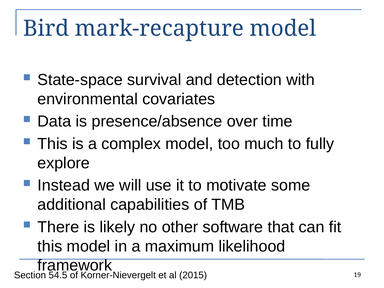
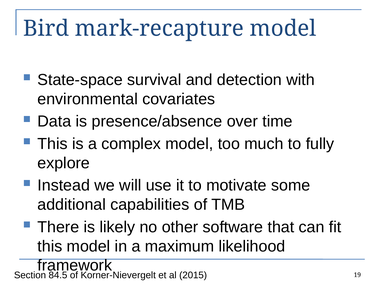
54.5: 54.5 -> 84.5
